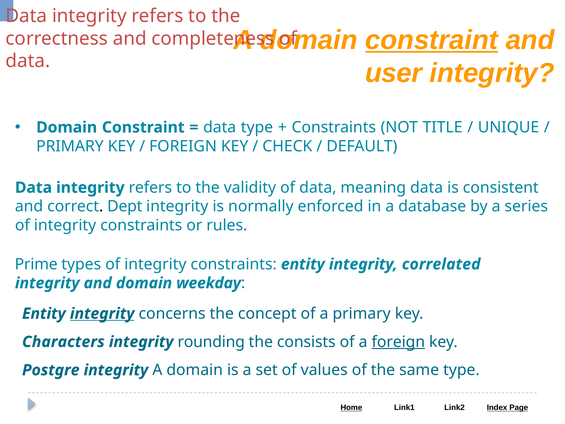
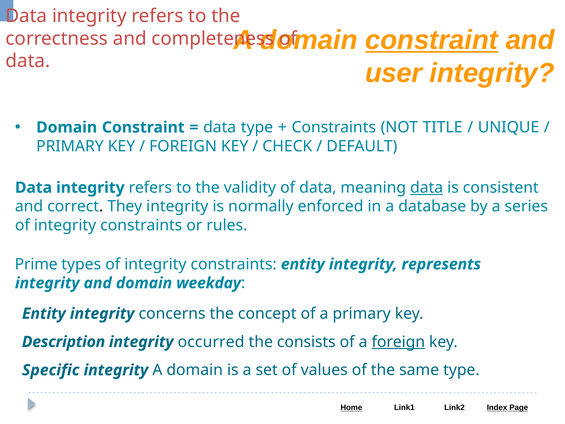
data at (427, 188) underline: none -> present
Dept: Dept -> They
correlated: correlated -> represents
integrity at (102, 313) underline: present -> none
Characters: Characters -> Description
rounding: rounding -> occurred
Postgre: Postgre -> Specific
